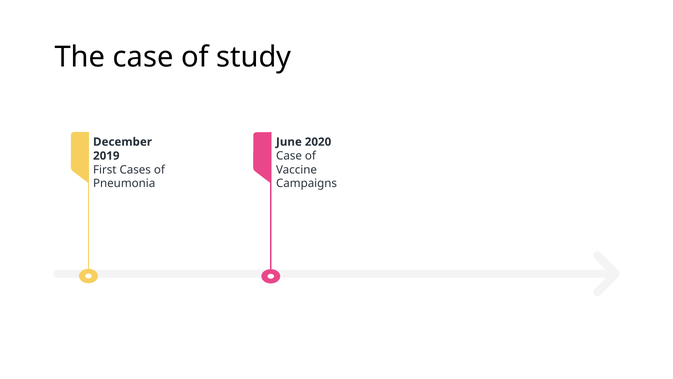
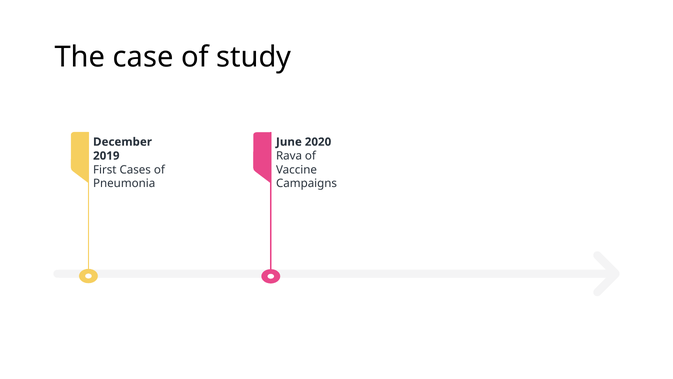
Case at (289, 156): Case -> Rava
